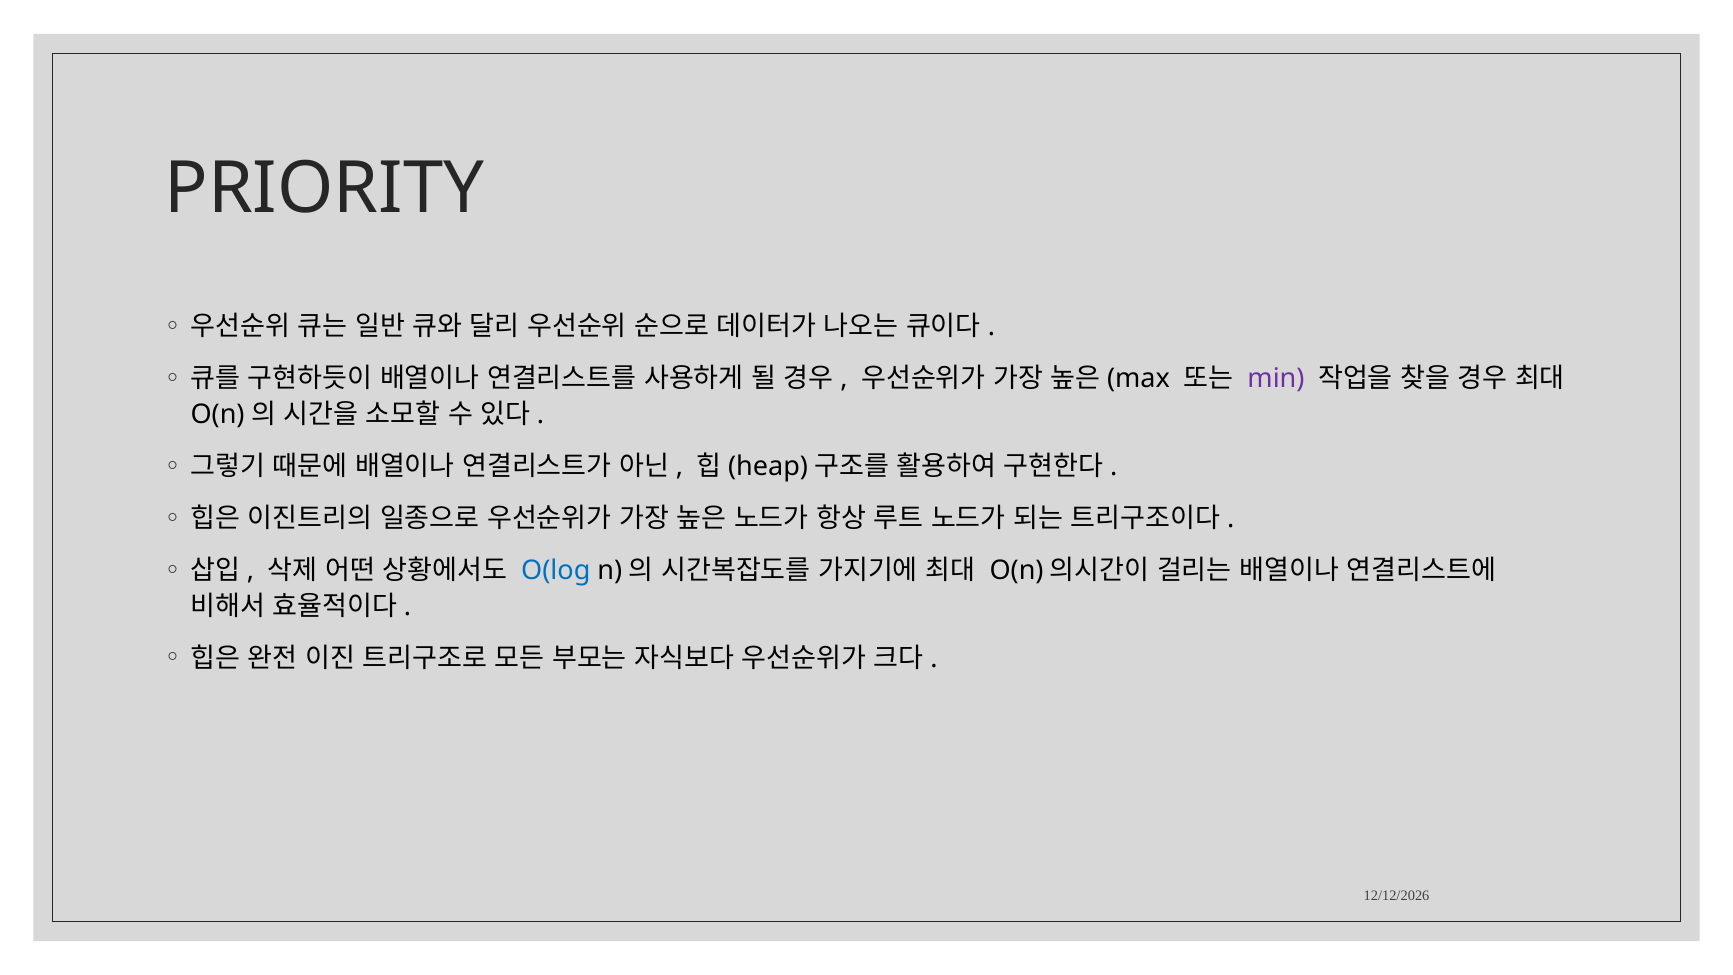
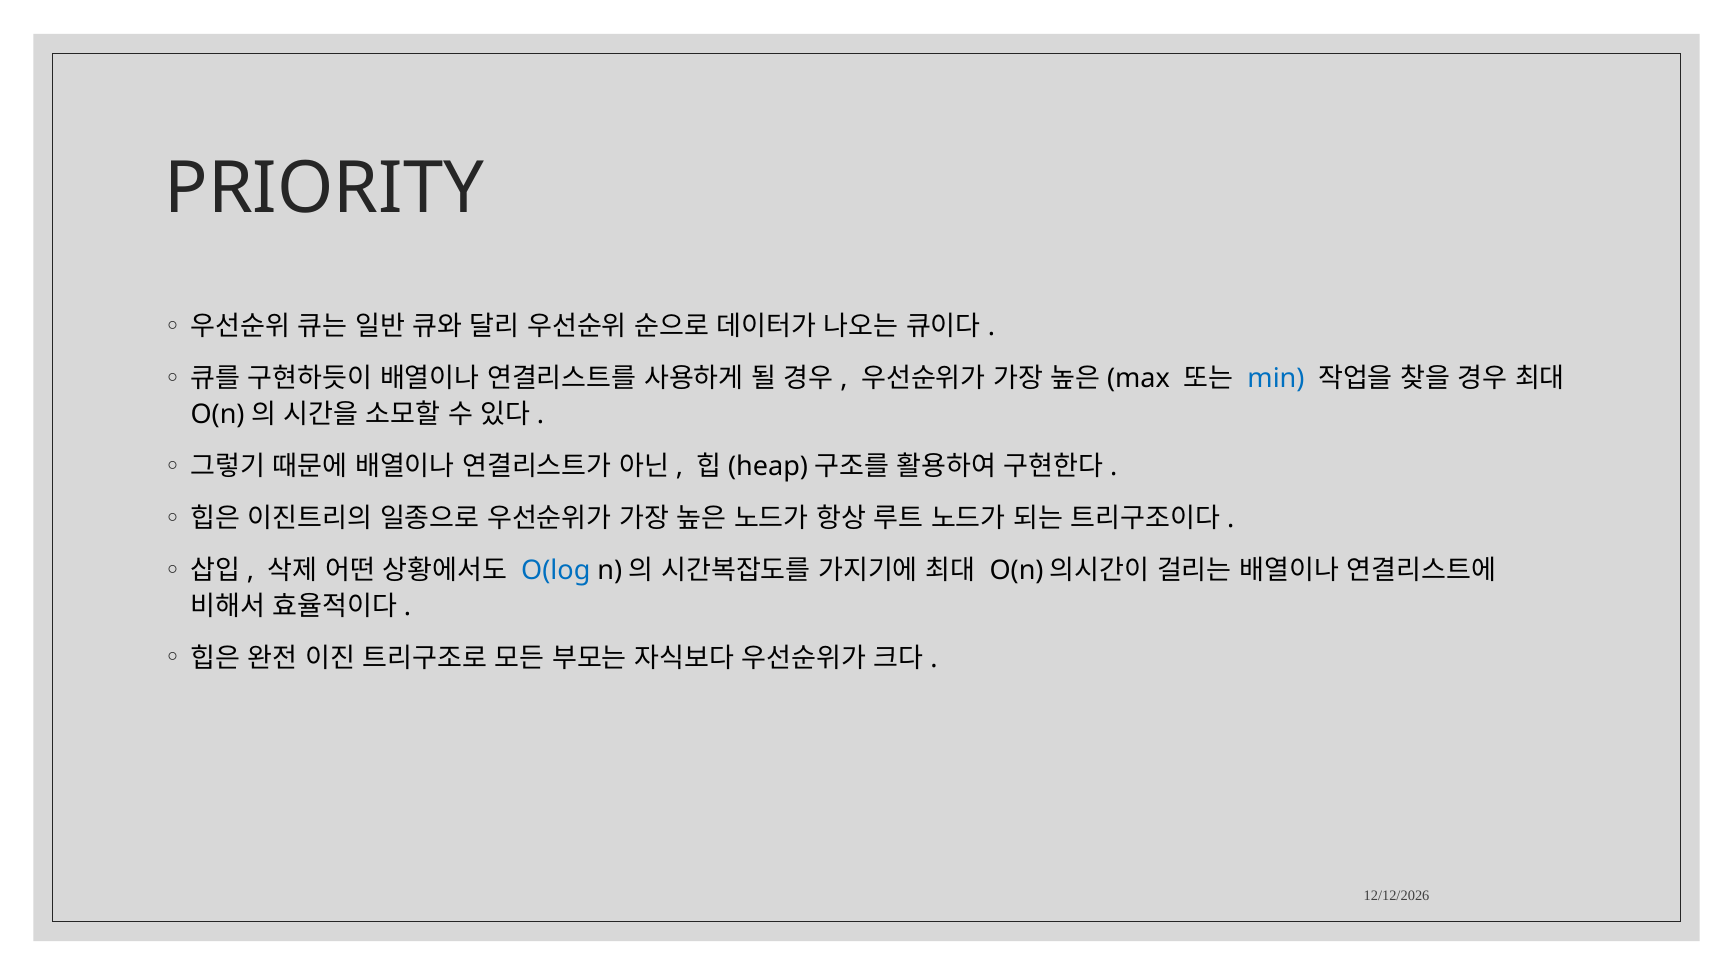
min colour: purple -> blue
